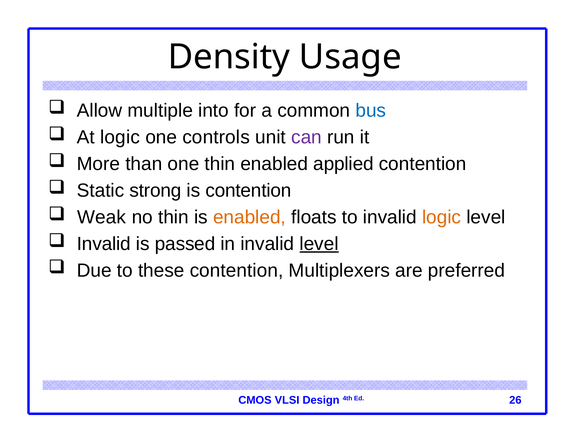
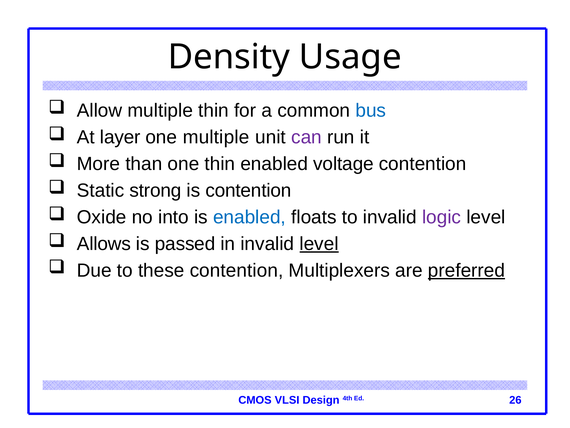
multiple into: into -> thin
At logic: logic -> layer
one controls: controls -> multiple
applied: applied -> voltage
Weak: Weak -> Oxide
no thin: thin -> into
enabled at (249, 217) colour: orange -> blue
logic at (442, 217) colour: orange -> purple
Invalid at (104, 244): Invalid -> Allows
preferred underline: none -> present
